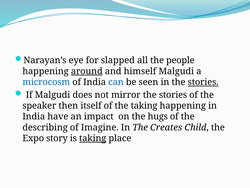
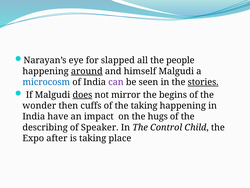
can colour: blue -> purple
does underline: none -> present
mirror the stories: stories -> begins
speaker: speaker -> wonder
itself: itself -> cuffs
Imagine: Imagine -> Speaker
Creates: Creates -> Control
story: story -> after
taking at (93, 138) underline: present -> none
